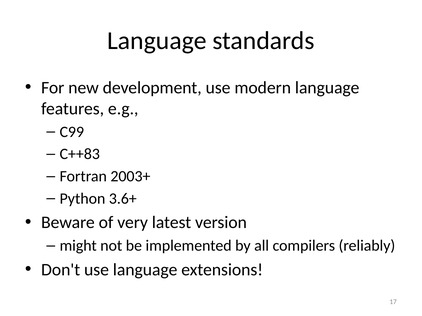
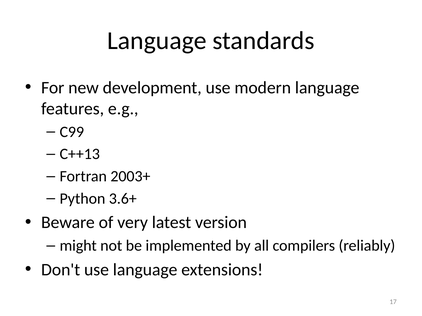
C++83: C++83 -> C++13
